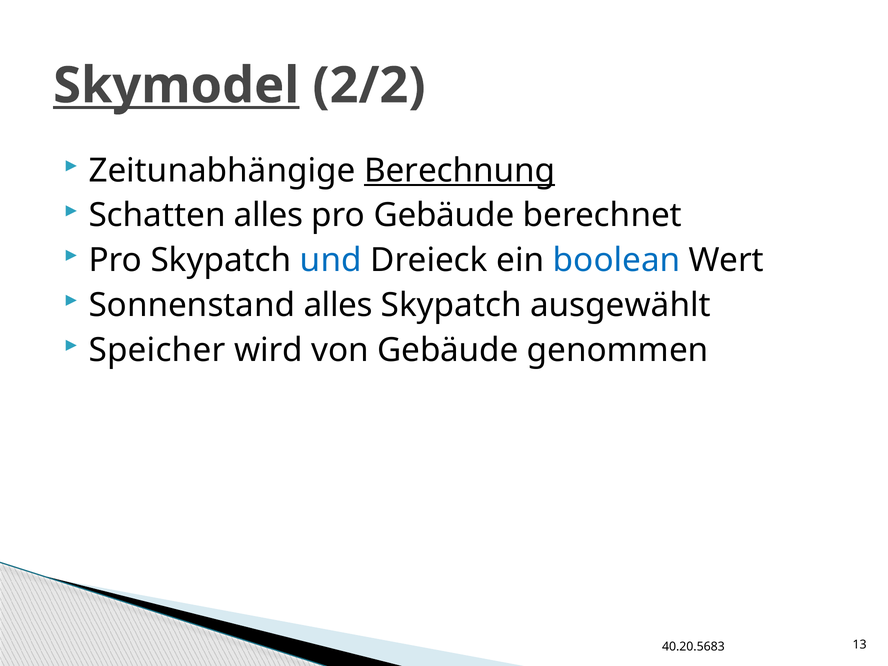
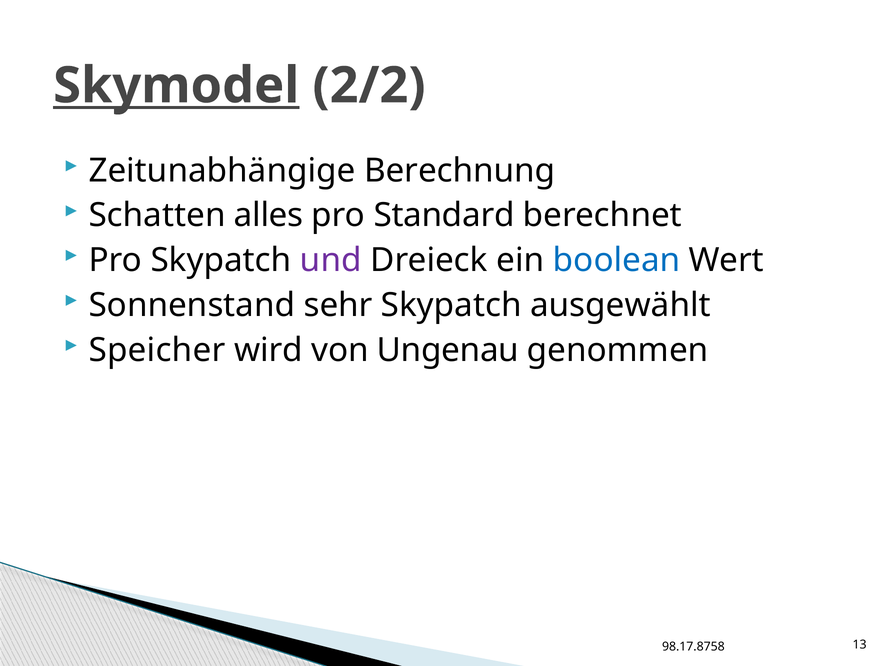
Berechnung underline: present -> none
pro Gebäude: Gebäude -> Standard
und colour: blue -> purple
Sonnenstand alles: alles -> sehr
von Gebäude: Gebäude -> Ungenau
40.20.5683: 40.20.5683 -> 98.17.8758
